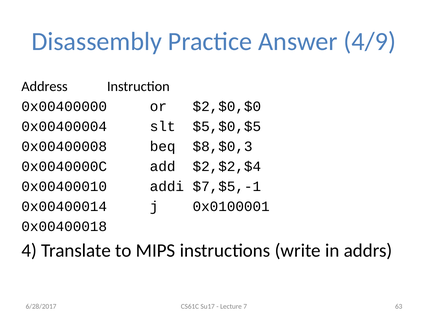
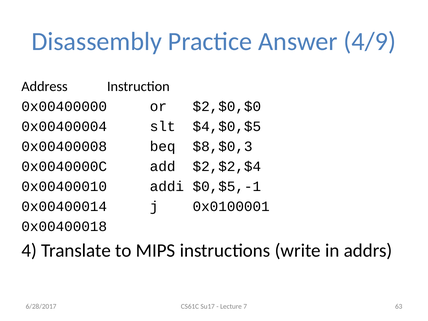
$5,$0,$5: $5,$0,$5 -> $4,$0,$5
$7,$5,-1: $7,$5,-1 -> $0,$5,-1
